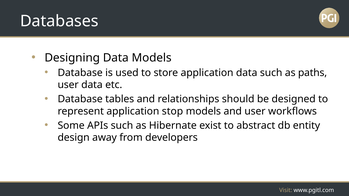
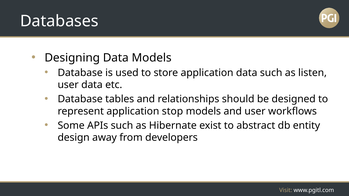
paths: paths -> listen
